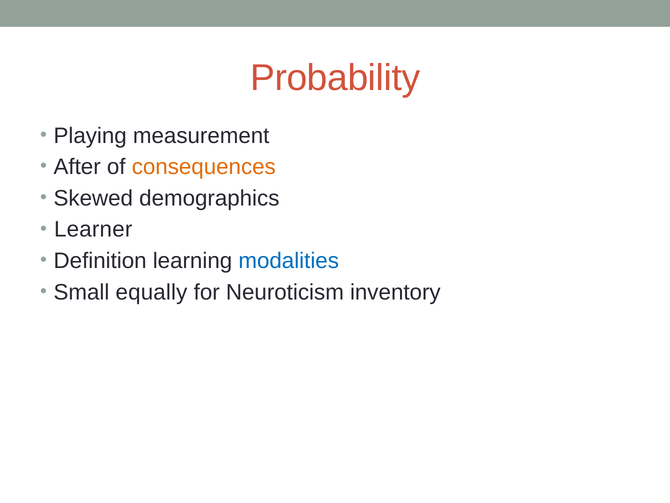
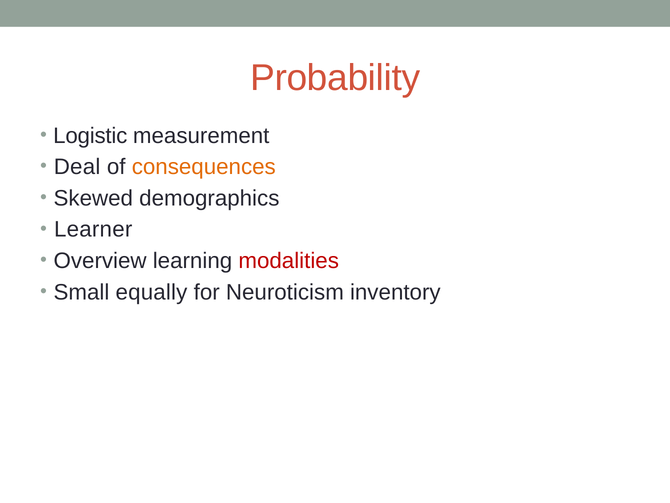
Playing: Playing -> Logistic
After: After -> Deal
Definition: Definition -> Overview
modalities colour: blue -> red
